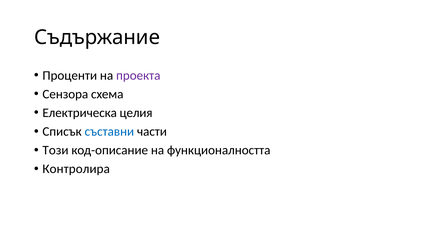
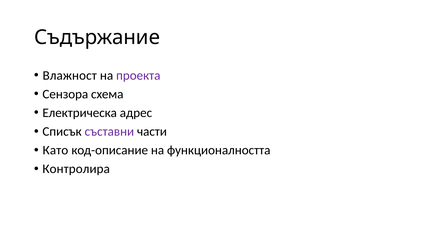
Проценти: Проценти -> Влажност
целия: целия -> адрес
съставни colour: blue -> purple
Този: Този -> Като
